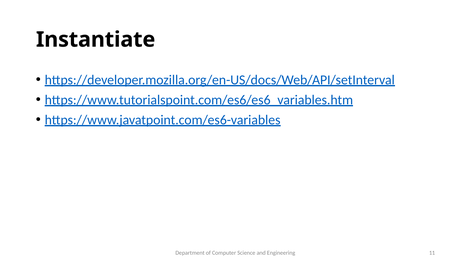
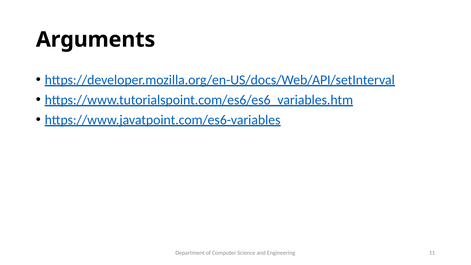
Instantiate: Instantiate -> Arguments
